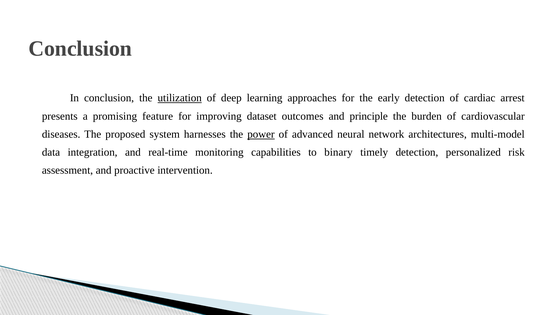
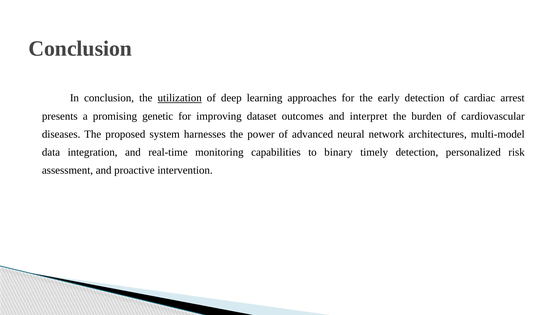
feature: feature -> genetic
principle: principle -> interpret
power underline: present -> none
